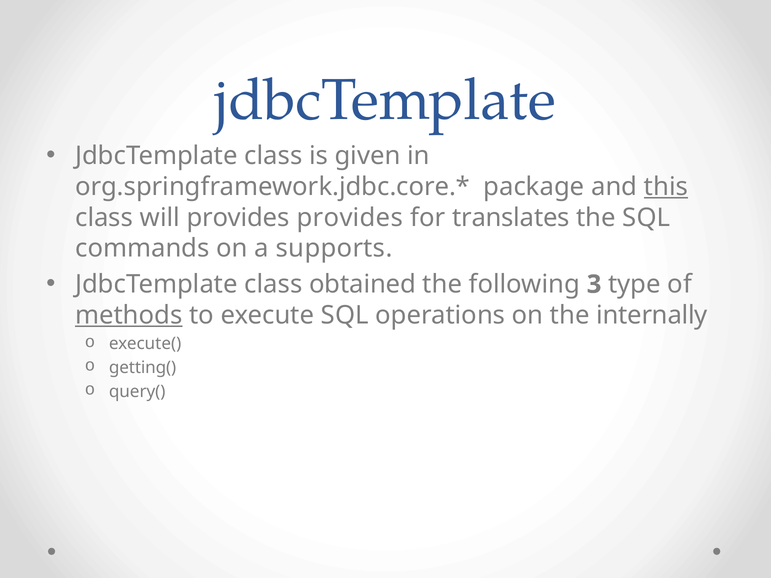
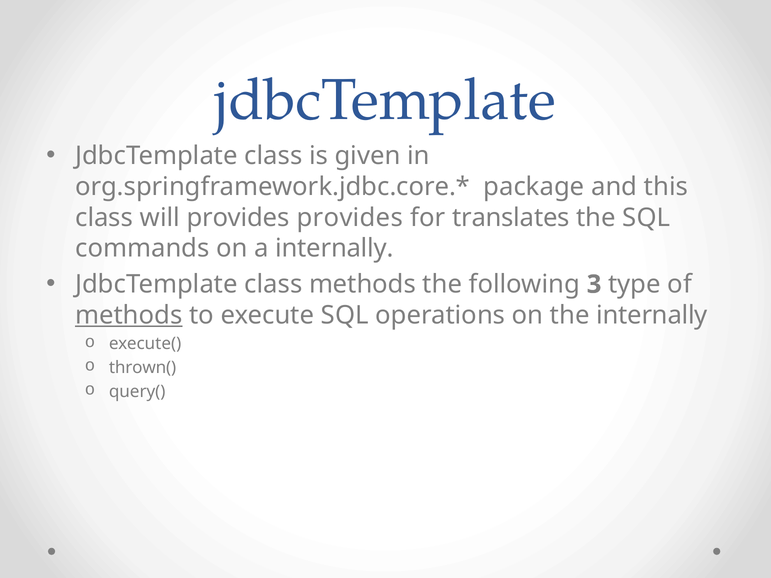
this underline: present -> none
a supports: supports -> internally
class obtained: obtained -> methods
getting(: getting( -> thrown(
